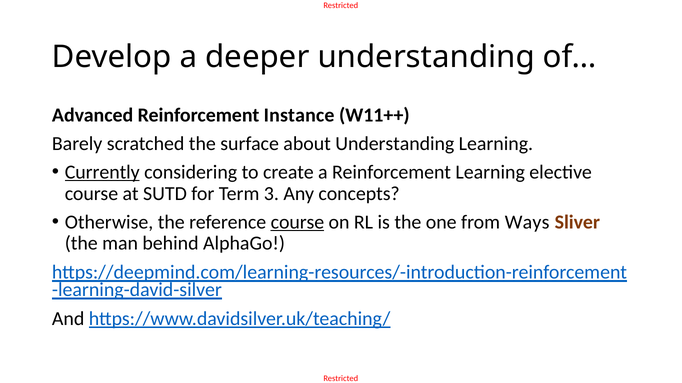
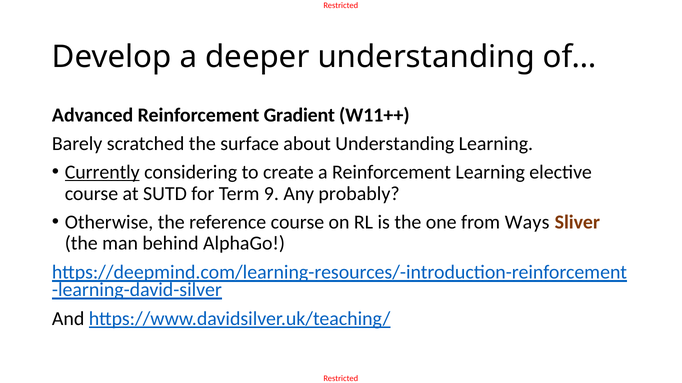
Instance: Instance -> Gradient
3: 3 -> 9
concepts: concepts -> probably
course at (297, 222) underline: present -> none
